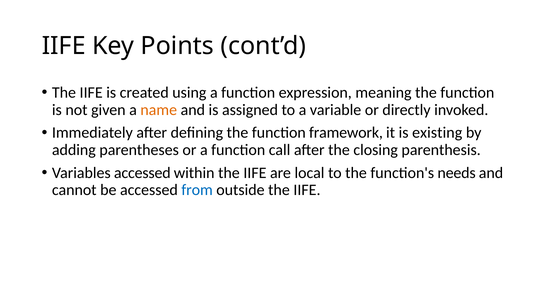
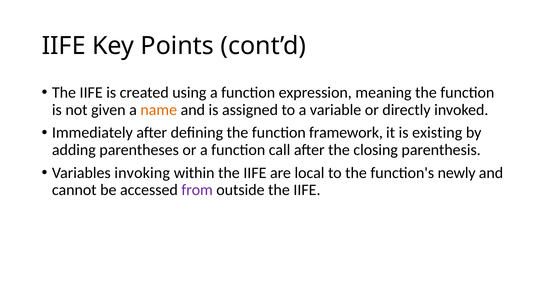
Variables accessed: accessed -> invoking
needs: needs -> newly
from colour: blue -> purple
